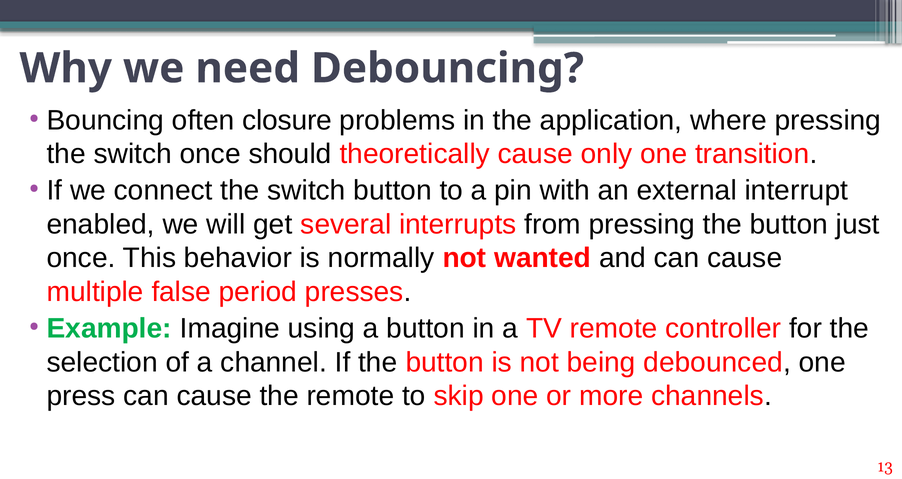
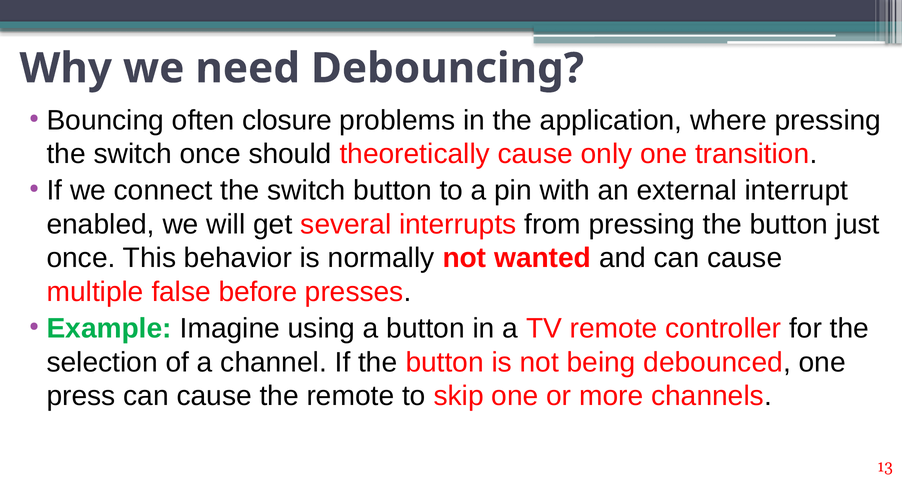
period: period -> before
